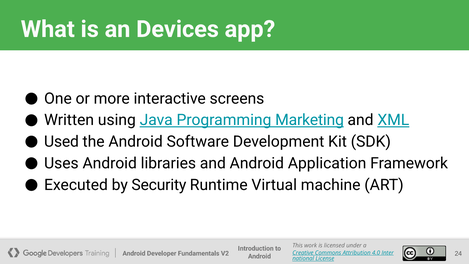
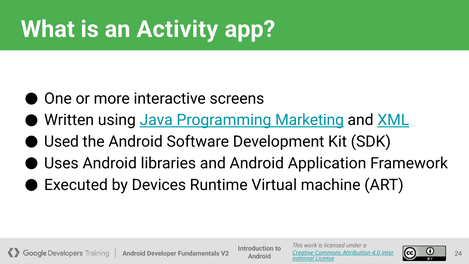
Devices: Devices -> Activity
Security: Security -> Devices
